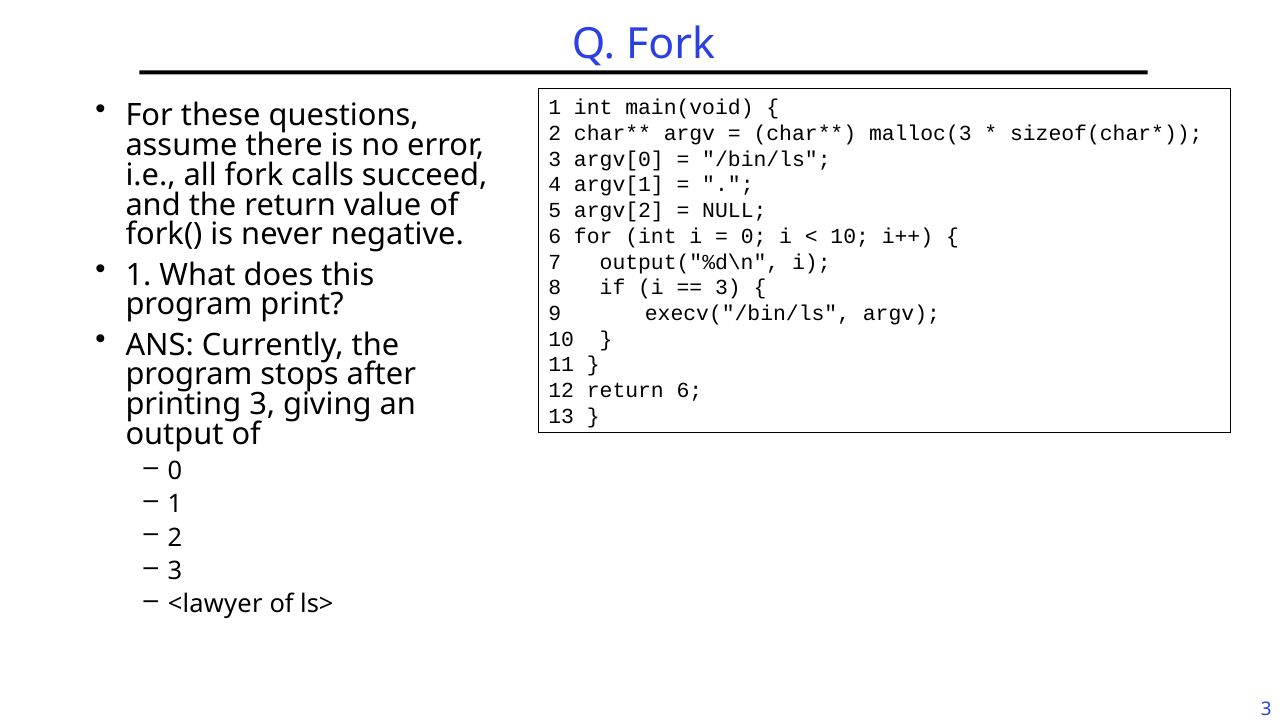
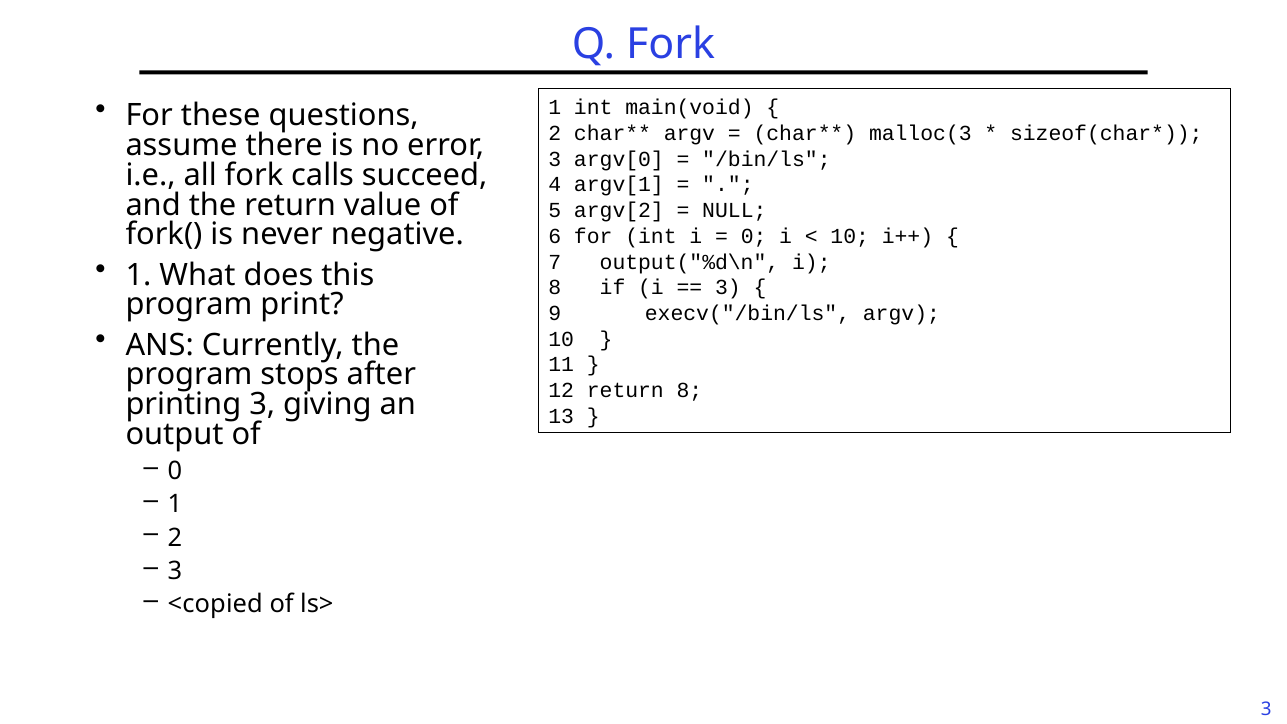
return 6: 6 -> 8
<lawyer: <lawyer -> <copied
